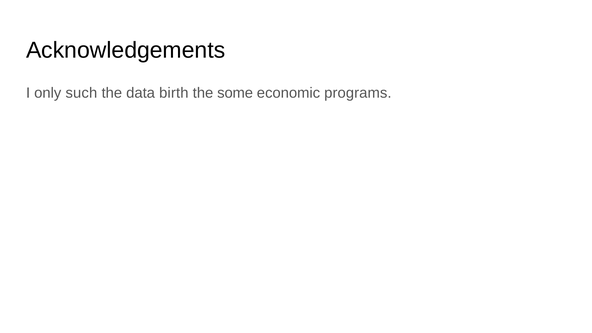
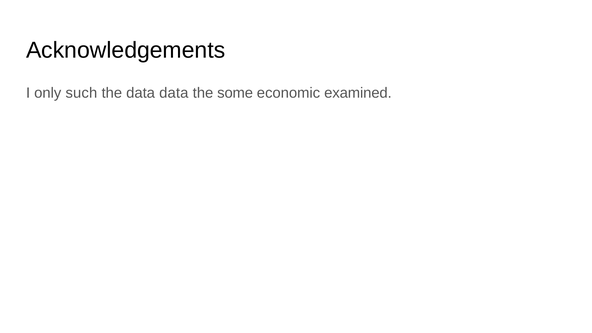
data birth: birth -> data
programs: programs -> examined
